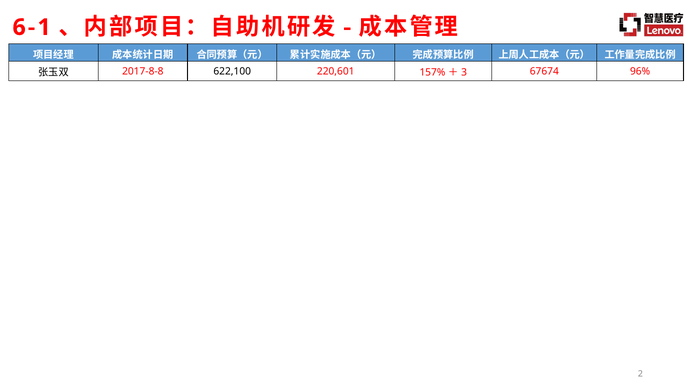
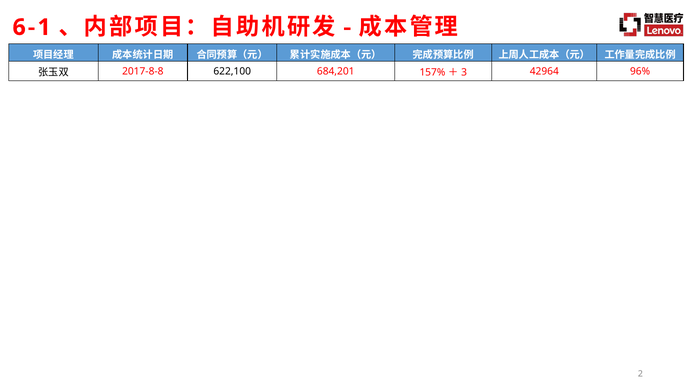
220,601: 220,601 -> 684,201
67674: 67674 -> 42964
